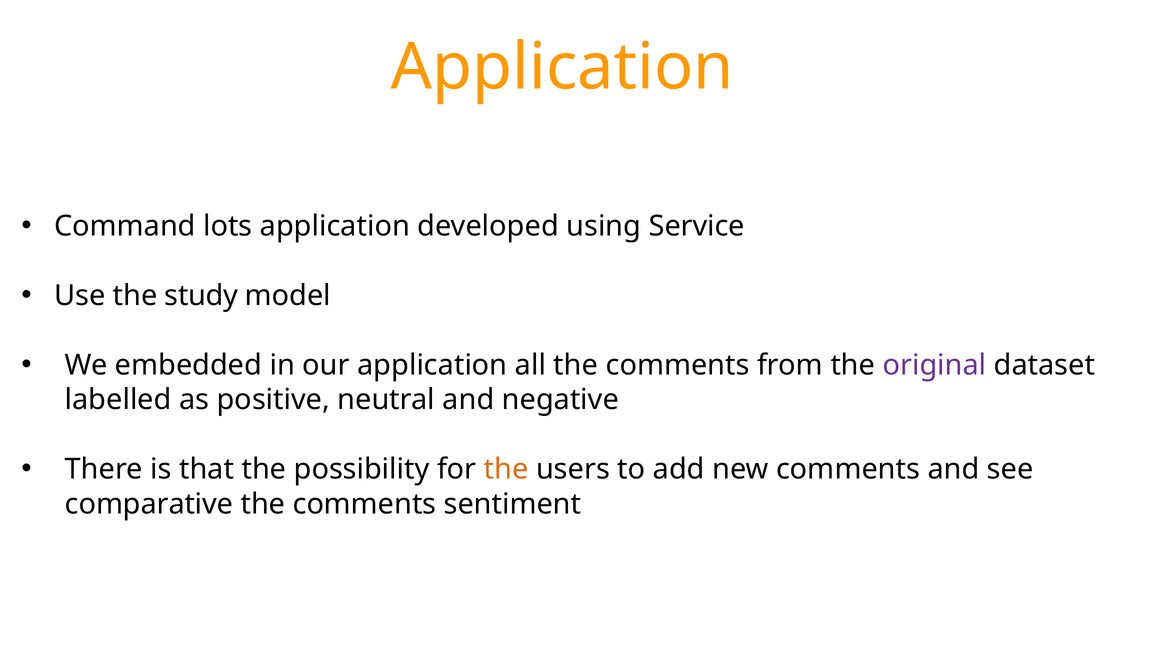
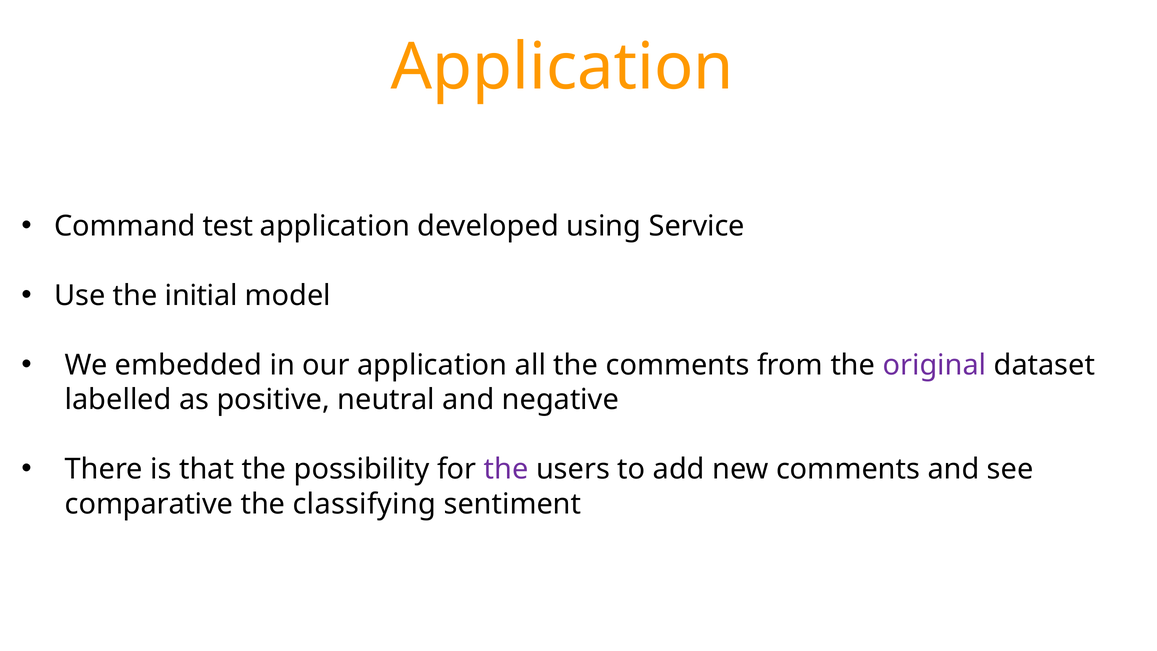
lots: lots -> test
study: study -> initial
the at (506, 469) colour: orange -> purple
comments at (364, 504): comments -> classifying
